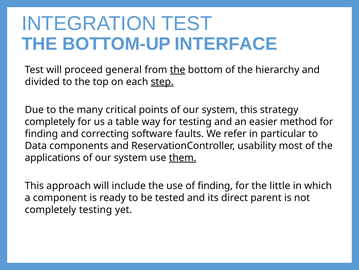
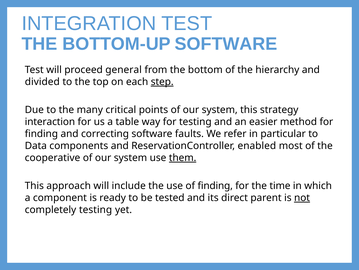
BOTTOM-UP INTERFACE: INTERFACE -> SOFTWARE
the at (178, 70) underline: present -> none
completely at (50, 121): completely -> interaction
usability: usability -> enabled
applications: applications -> cooperative
little: little -> time
not underline: none -> present
